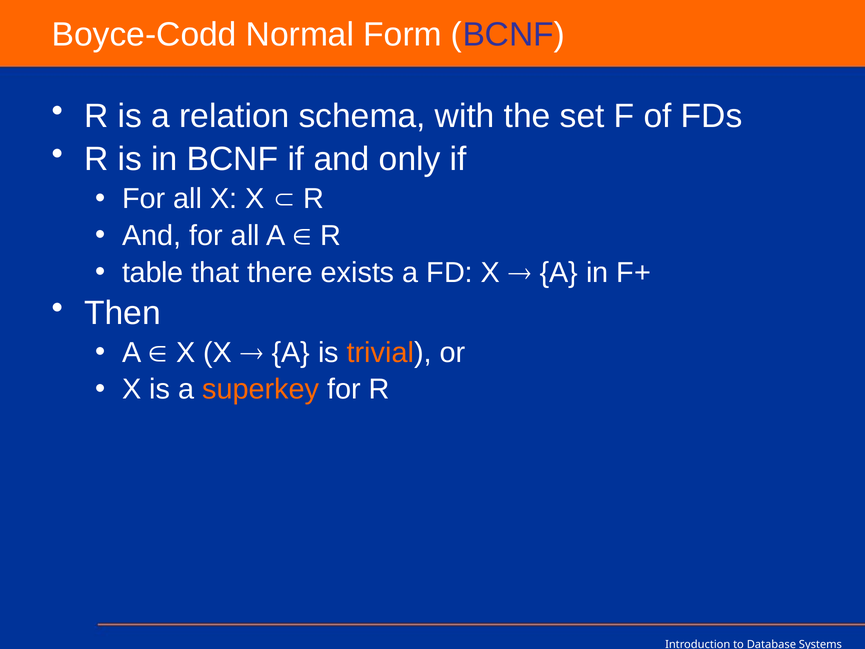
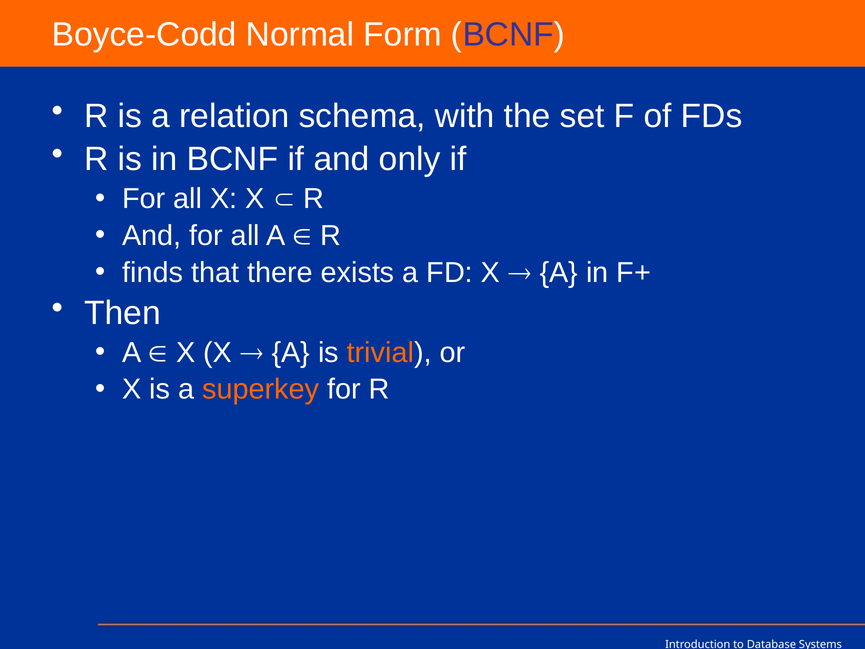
table: table -> finds
